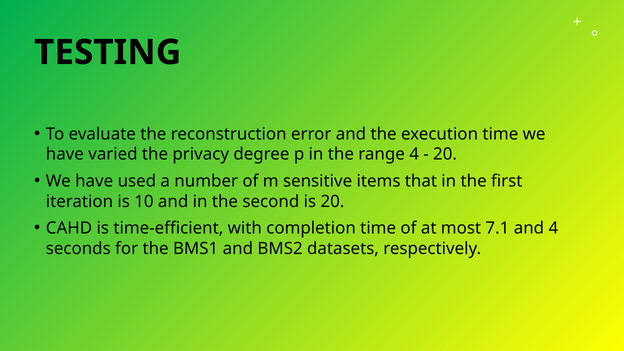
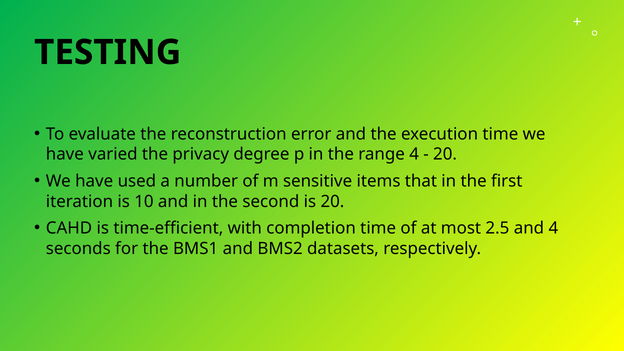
7.1: 7.1 -> 2.5
